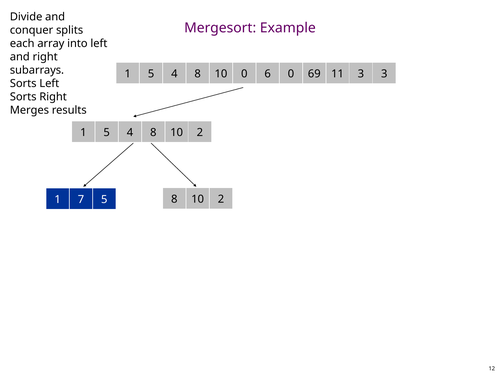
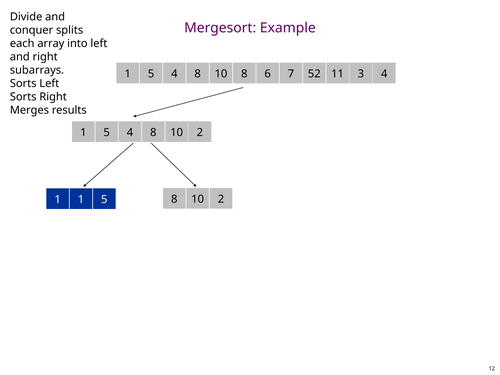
10 0: 0 -> 8
6 0: 0 -> 7
69: 69 -> 52
3 3: 3 -> 4
1 7: 7 -> 1
